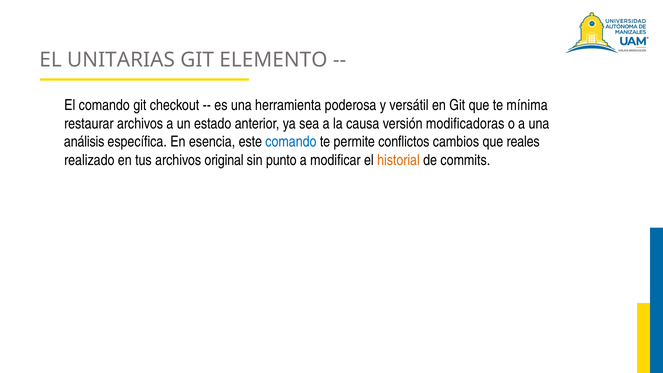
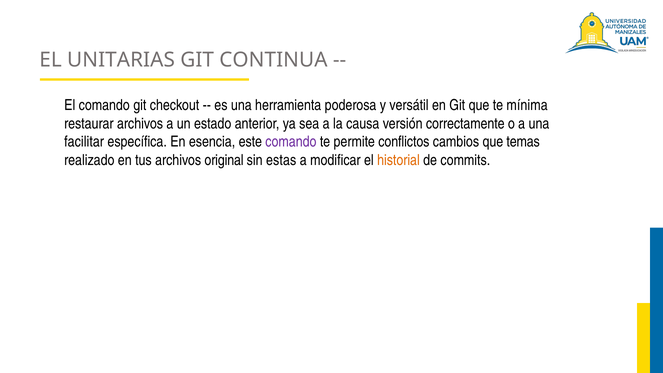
ELEMENTO: ELEMENTO -> CONTINUA
modificadoras: modificadoras -> correctamente
análisis: análisis -> facilitar
comando at (291, 142) colour: blue -> purple
reales: reales -> temas
punto: punto -> estas
